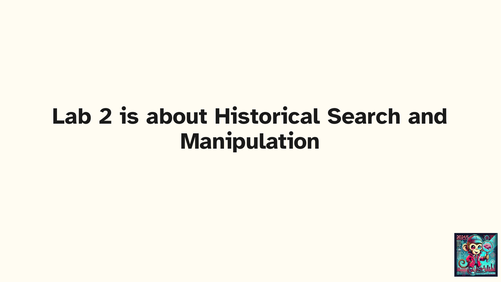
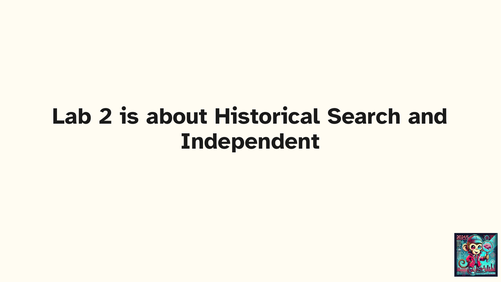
Manipulation: Manipulation -> Independent
